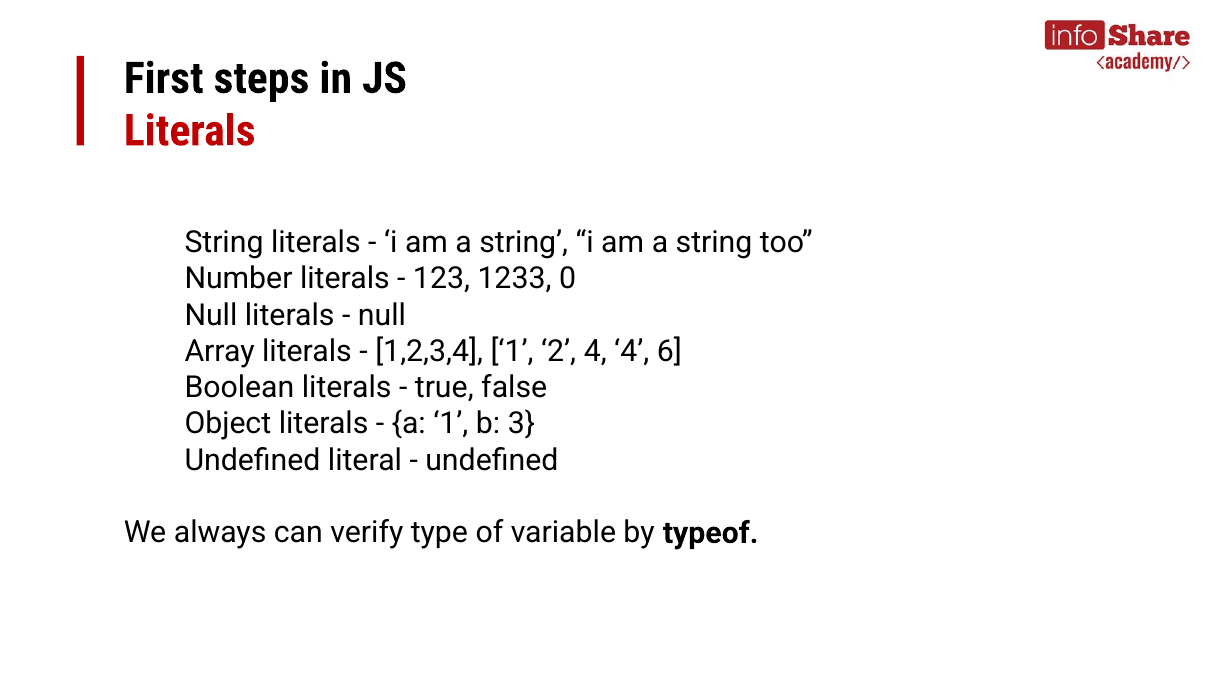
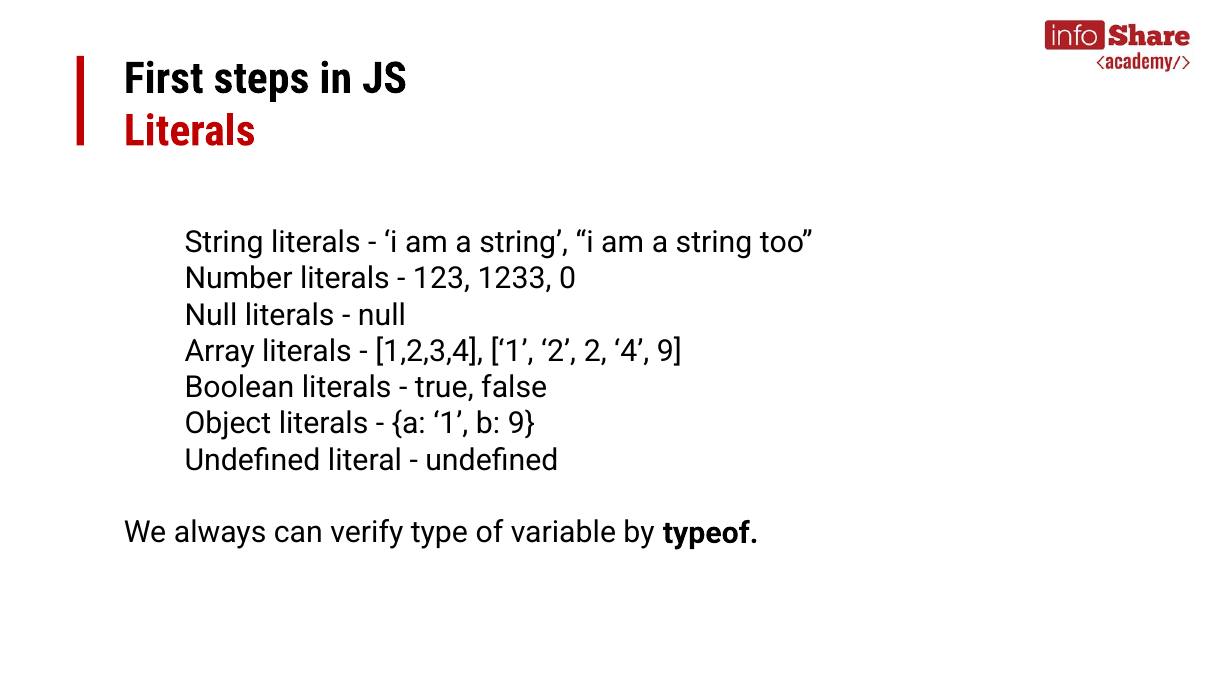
2 4: 4 -> 2
4 6: 6 -> 9
b 3: 3 -> 9
